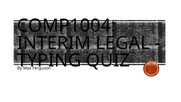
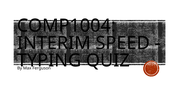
LEGAL: LEGAL -> SPEED
